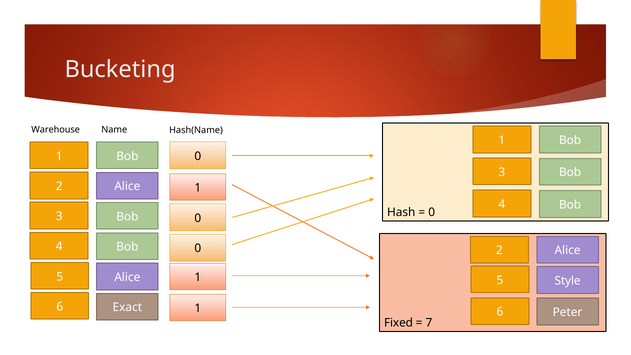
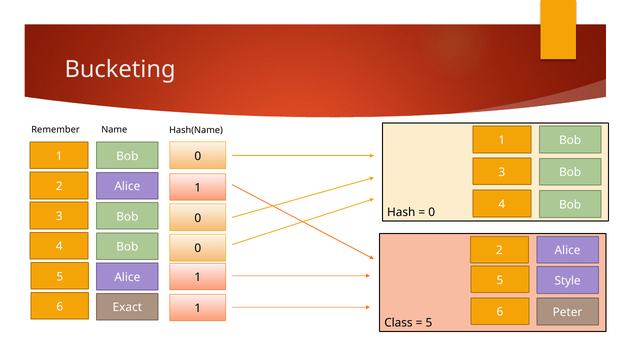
Warehouse: Warehouse -> Remember
Fixed: Fixed -> Class
7 at (429, 323): 7 -> 5
